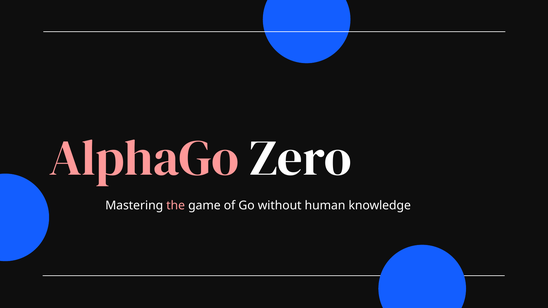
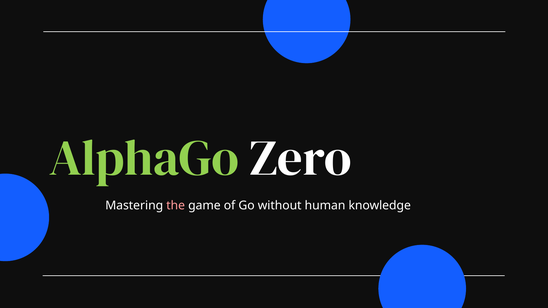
AlphaGo colour: pink -> light green
